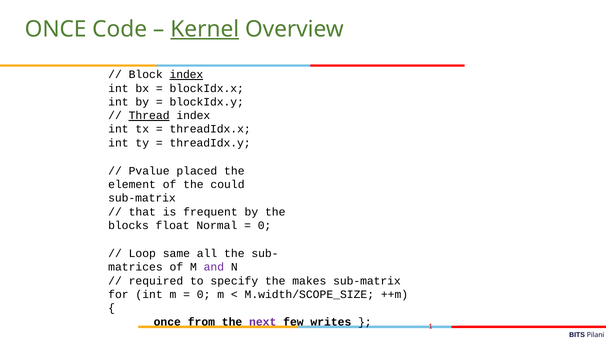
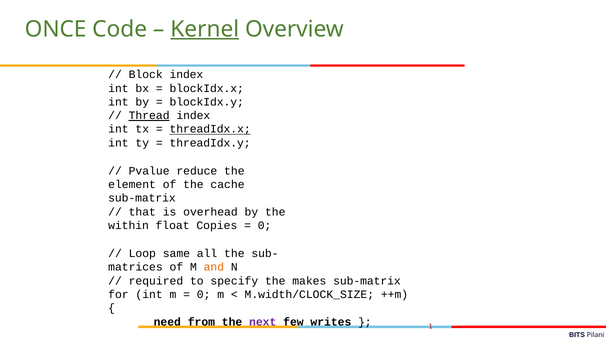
index at (186, 75) underline: present -> none
threadIdx.x underline: none -> present
placed: placed -> reduce
could: could -> cache
frequent: frequent -> overhead
blocks: blocks -> within
Normal: Normal -> Copies
and colour: purple -> orange
M.width/SCOPE_SIZE: M.width/SCOPE_SIZE -> M.width/CLOCK_SIZE
once at (167, 322): once -> need
